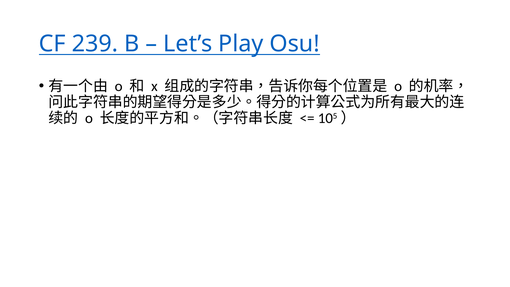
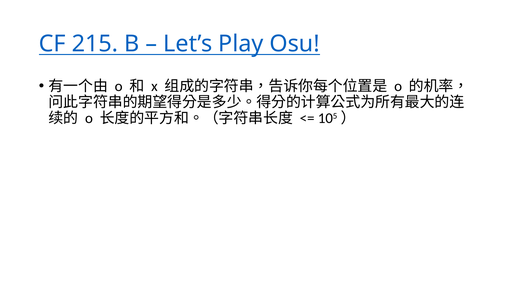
239: 239 -> 215
